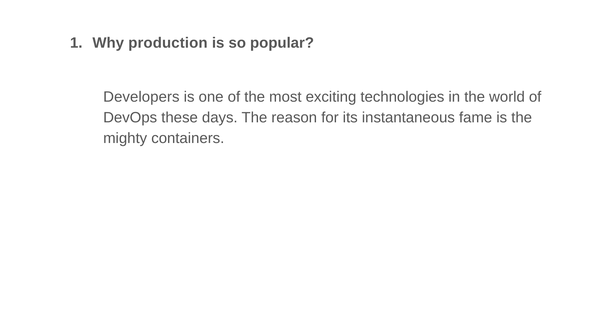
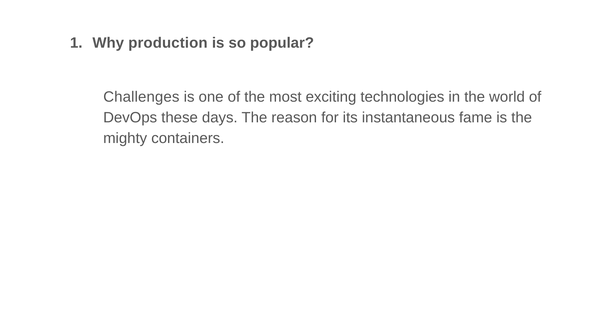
Developers: Developers -> Challenges
